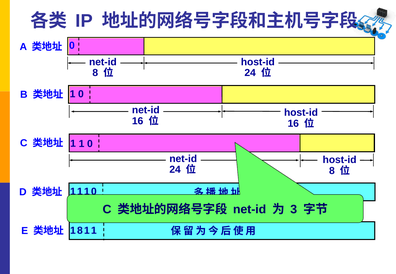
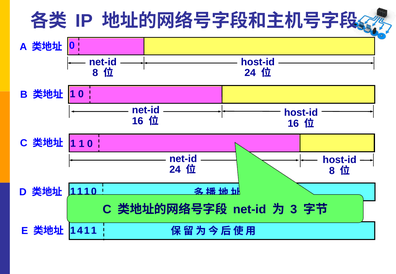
1 8: 8 -> 4
